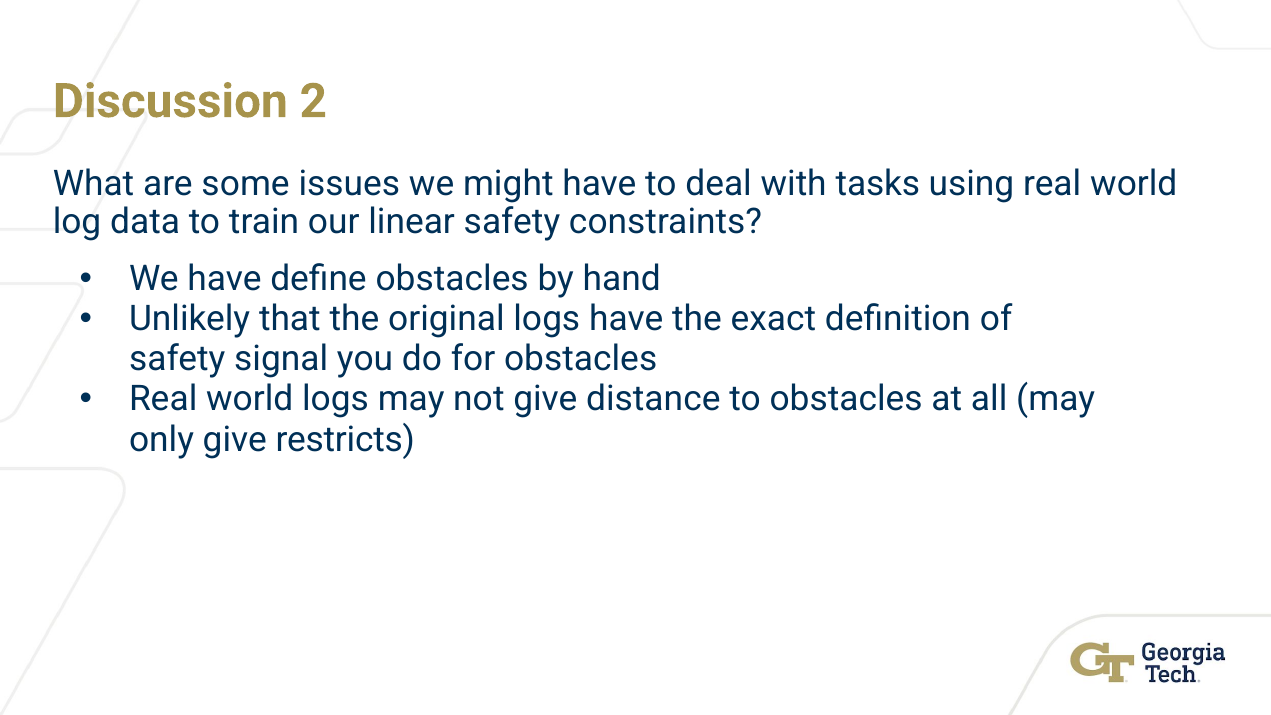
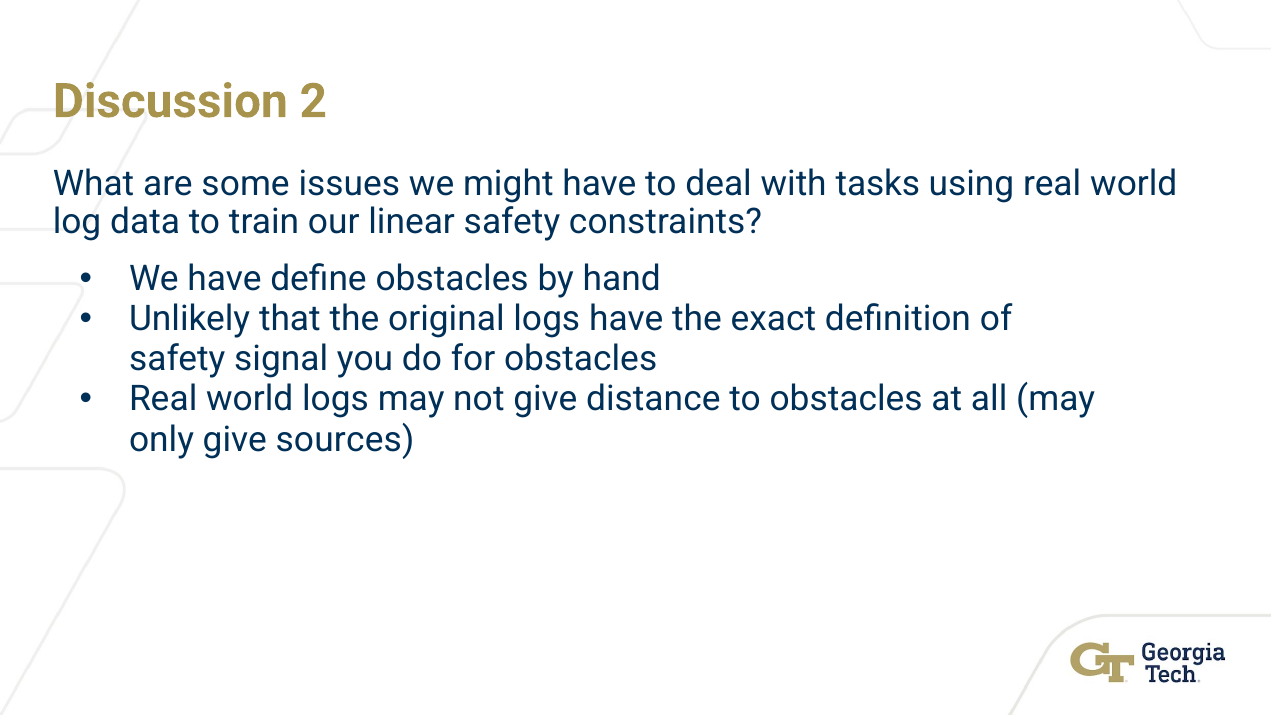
restricts: restricts -> sources
